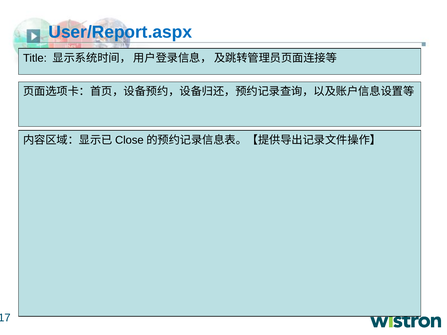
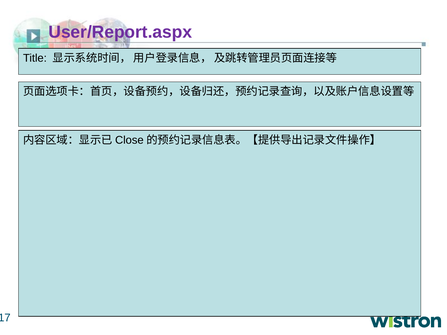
User/Report.aspx colour: blue -> purple
